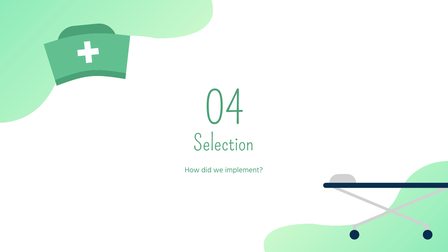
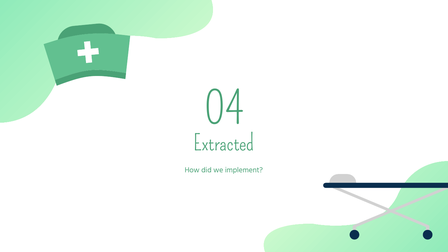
Selection: Selection -> Extracted
